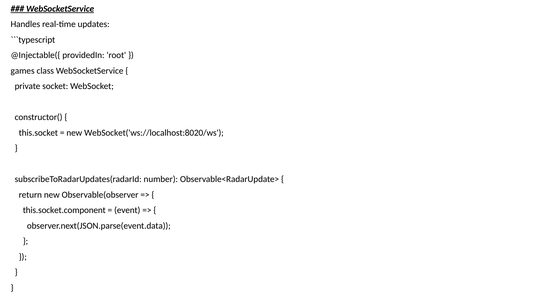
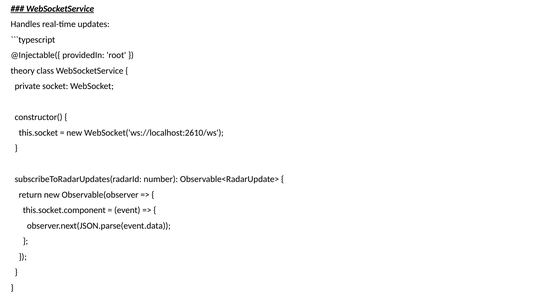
games: games -> theory
WebSocket('ws://localhost:8020/ws: WebSocket('ws://localhost:8020/ws -> WebSocket('ws://localhost:2610/ws
